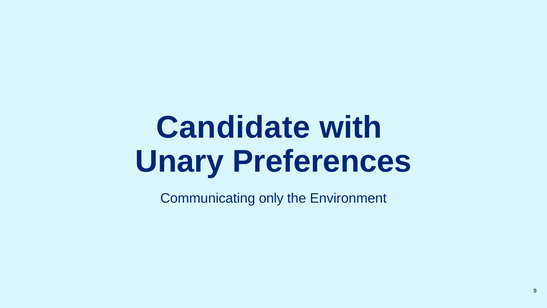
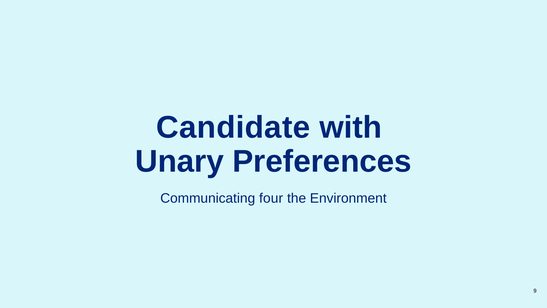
only: only -> four
